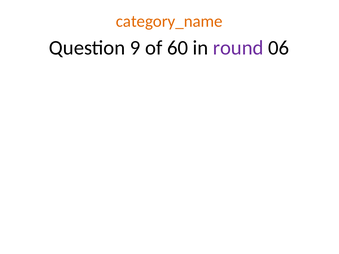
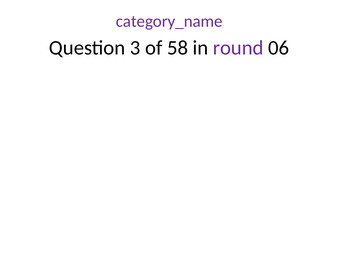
category_name colour: orange -> purple
9: 9 -> 3
60: 60 -> 58
